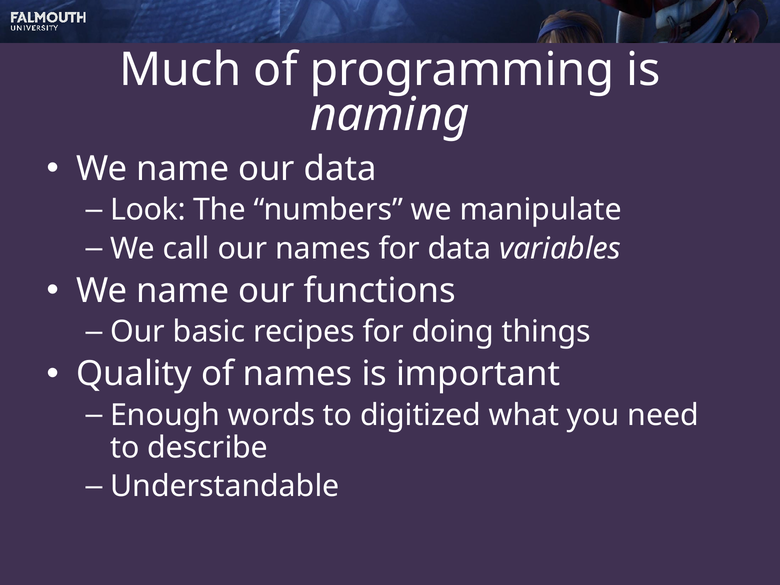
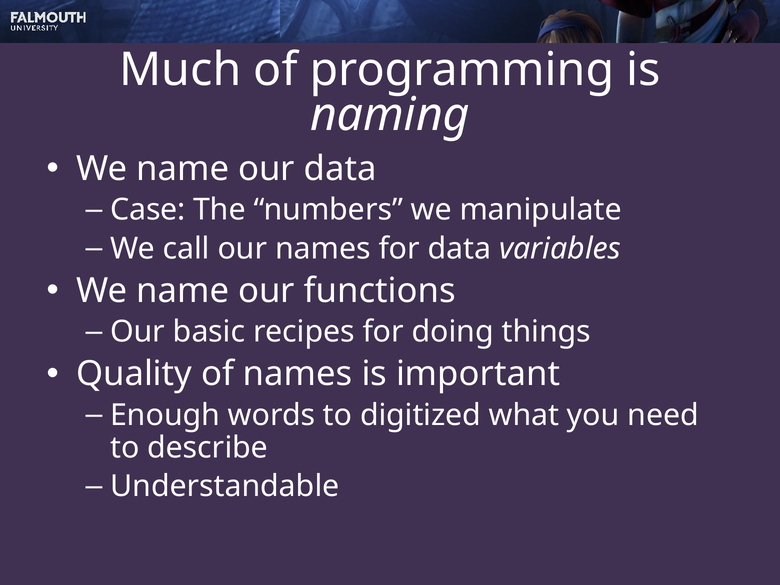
Look: Look -> Case
